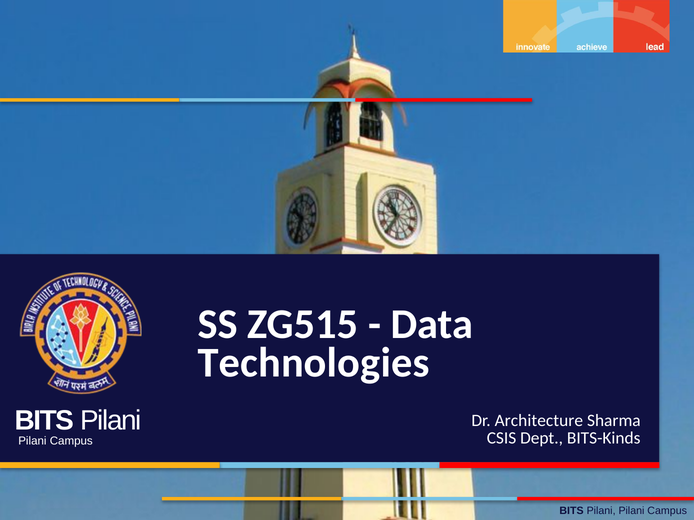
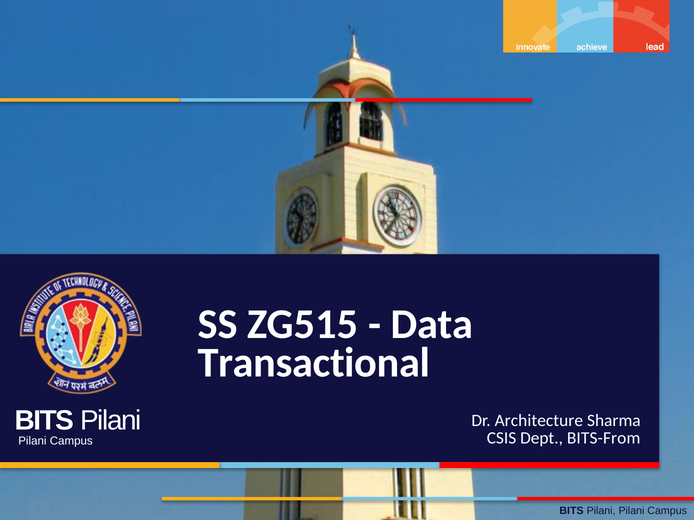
Technologies: Technologies -> Transactional
BITS-Kinds: BITS-Kinds -> BITS-From
